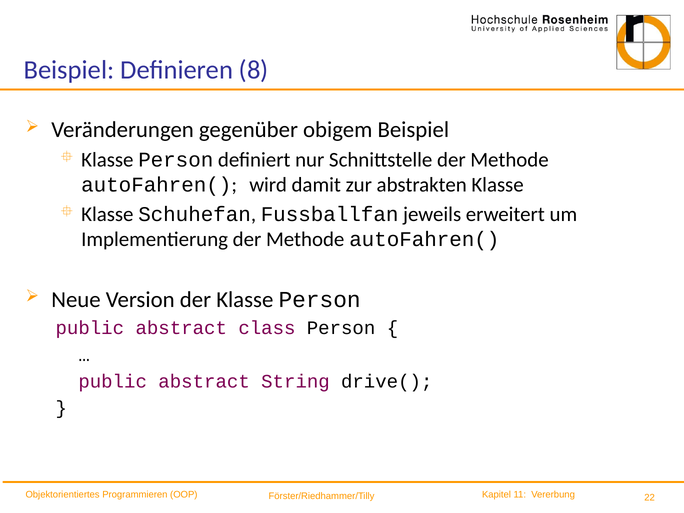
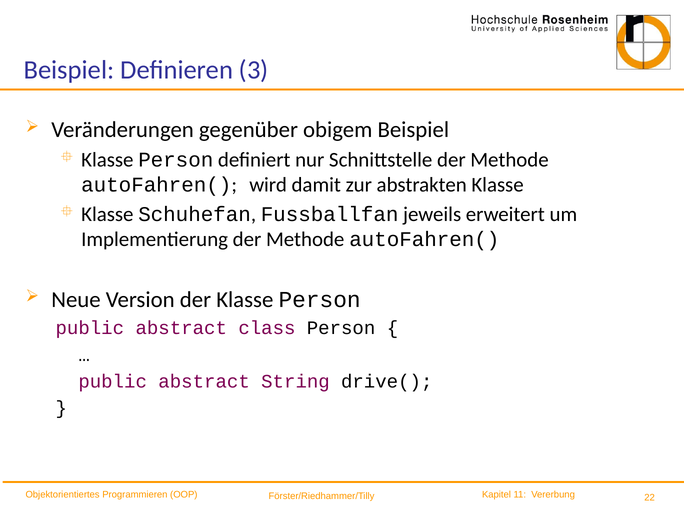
8: 8 -> 3
